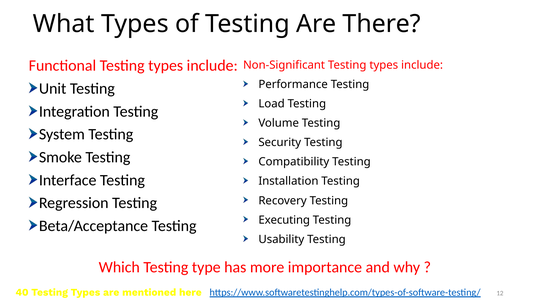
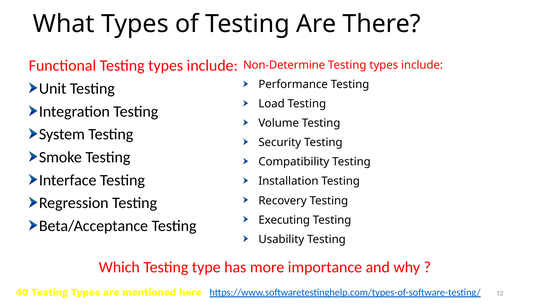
Non-Significant: Non-Significant -> Non-Determine
